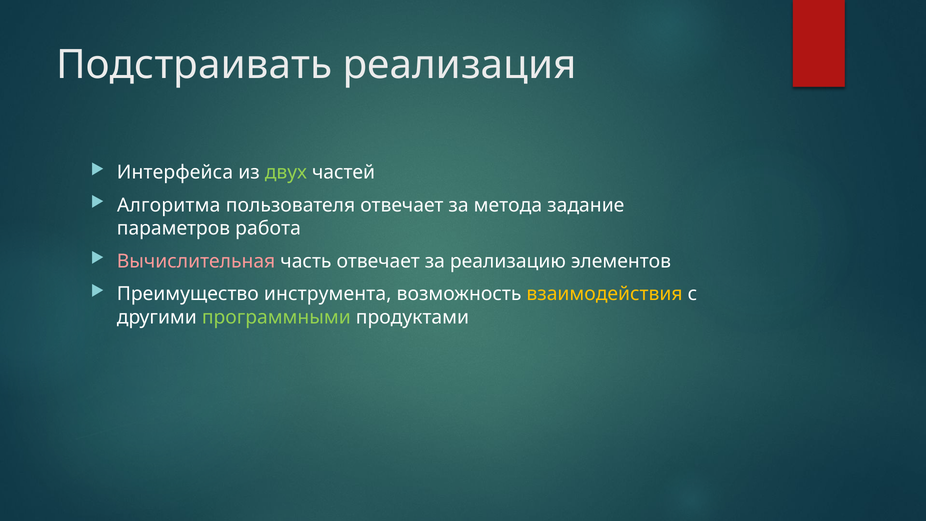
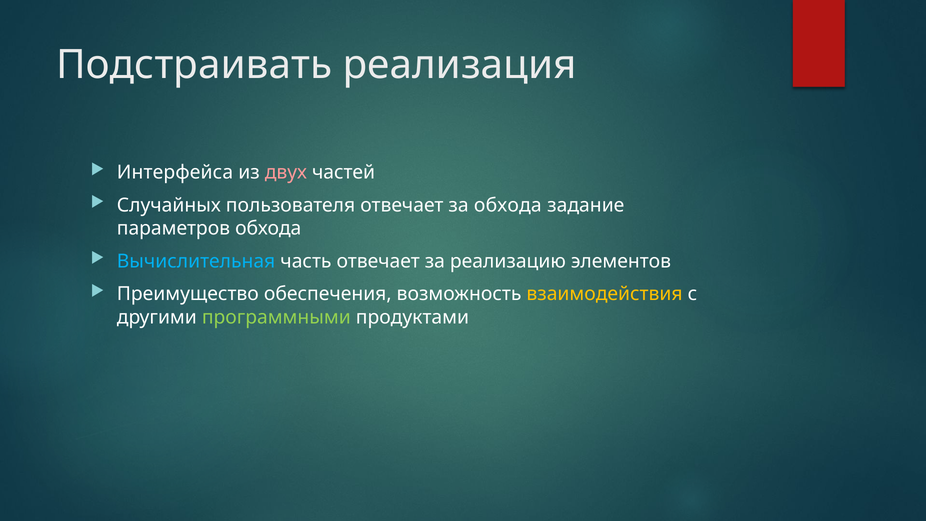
двух colour: light green -> pink
Алгоритма: Алгоритма -> Случайных
за метода: метода -> обхода
параметров работа: работа -> обхода
Вычислительная colour: pink -> light blue
инструмента: инструмента -> обеспечения
